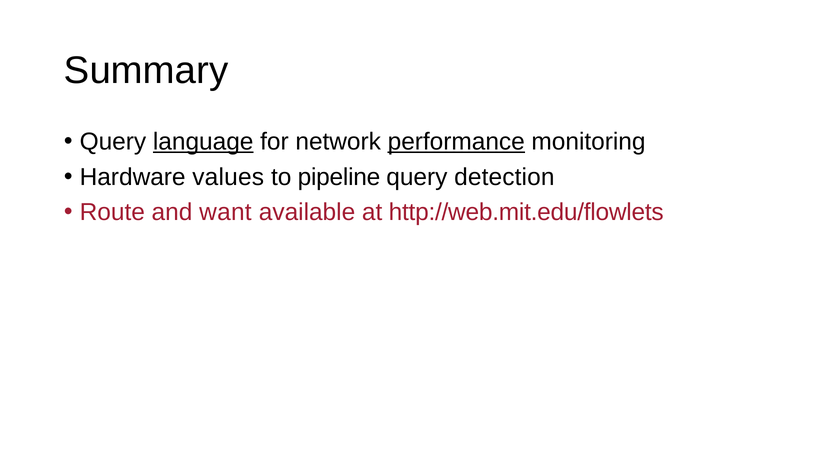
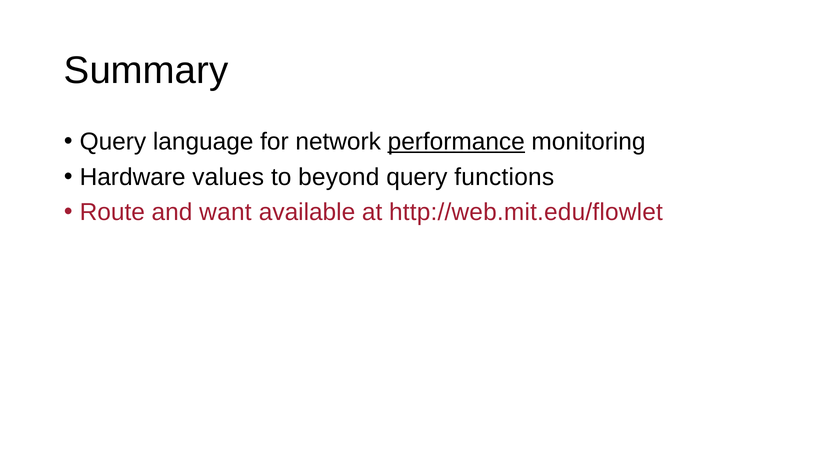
language underline: present -> none
pipeline: pipeline -> beyond
detection: detection -> functions
http://web.mit.edu/flowlets: http://web.mit.edu/flowlets -> http://web.mit.edu/flowlet
